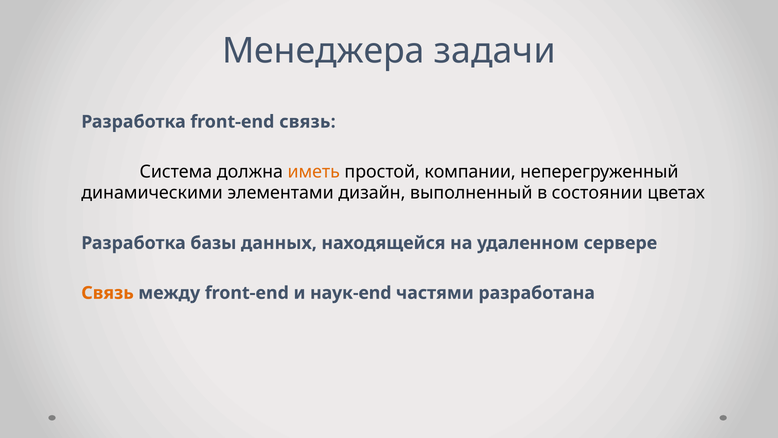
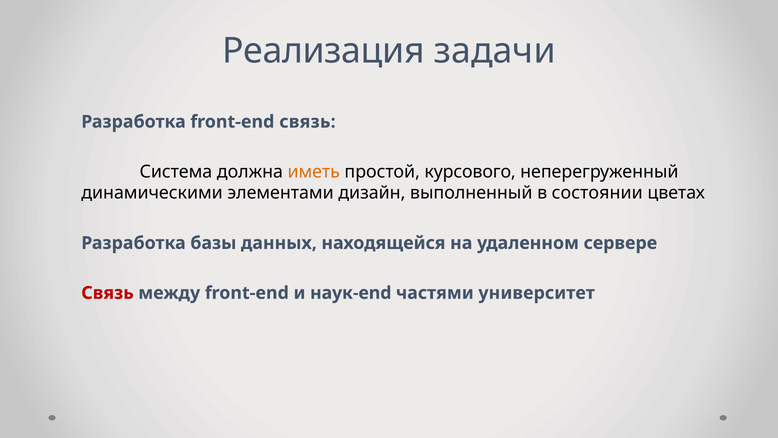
Менеджера: Менеджера -> Реализация
компании: компании -> курсового
Связь at (108, 293) colour: orange -> red
разработана: разработана -> университет
